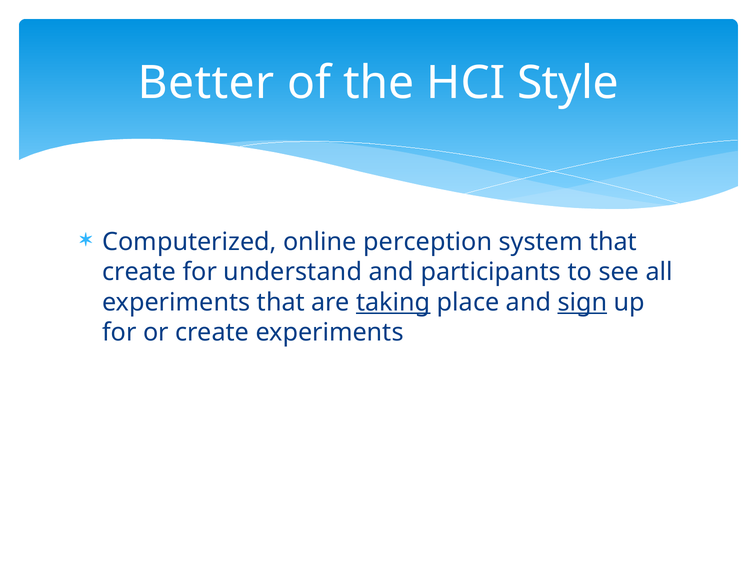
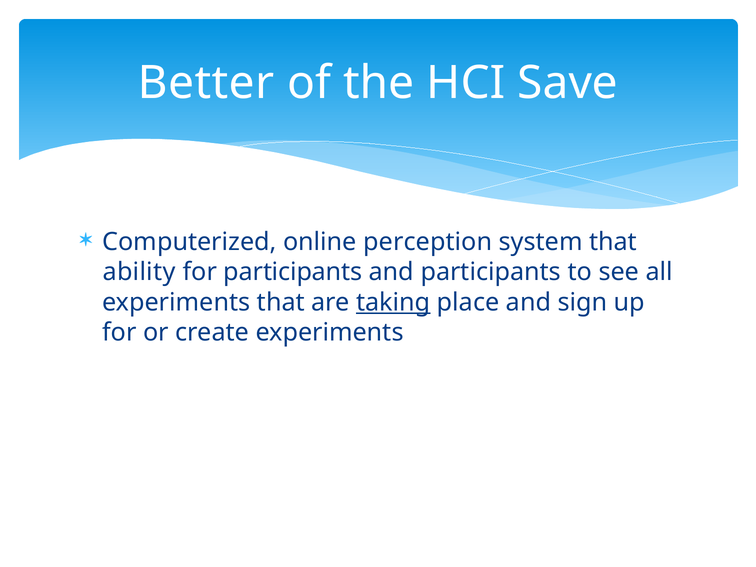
Style: Style -> Save
create at (139, 272): create -> ability
for understand: understand -> participants
sign underline: present -> none
